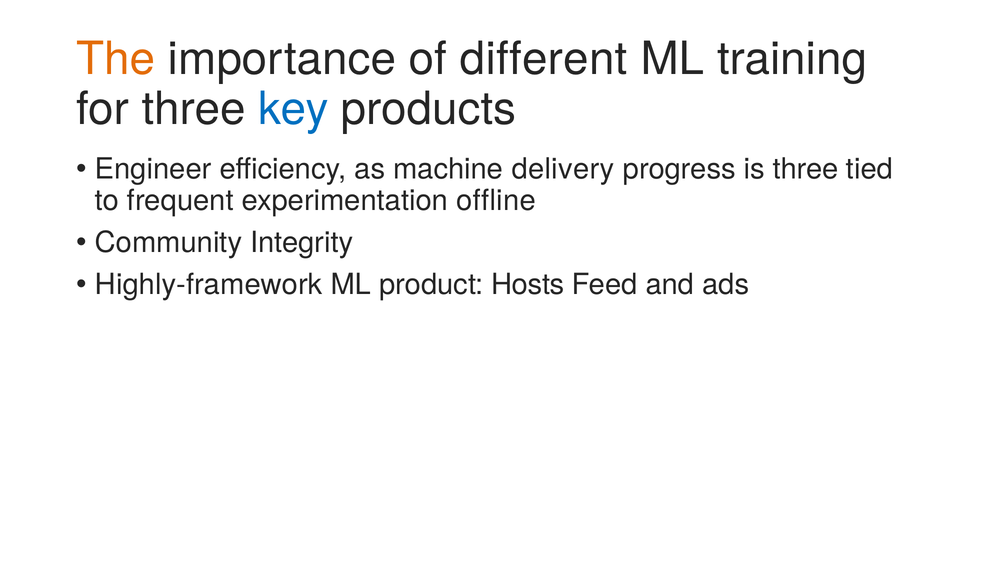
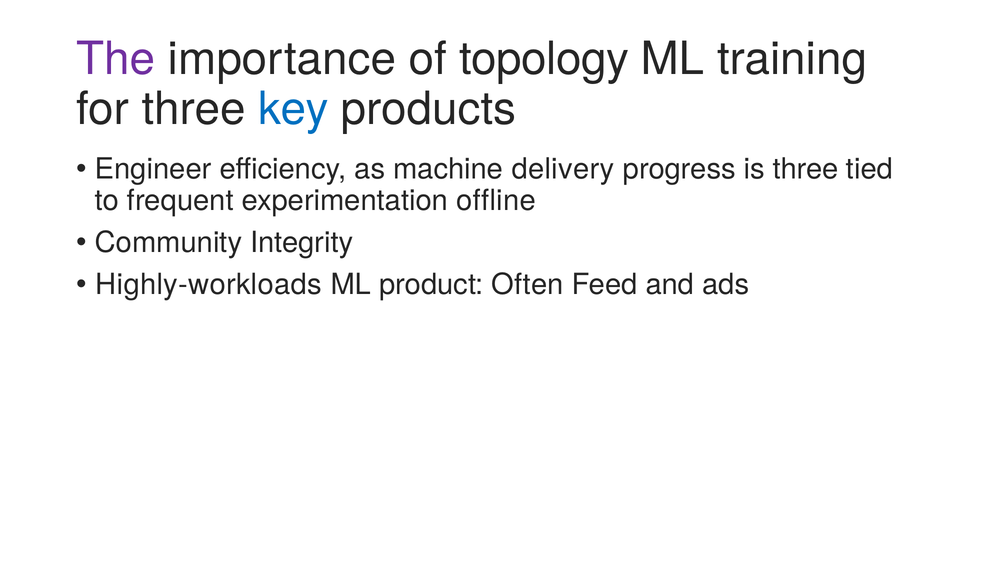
The colour: orange -> purple
different: different -> topology
Highly-framework: Highly-framework -> Highly-workloads
Hosts: Hosts -> Often
